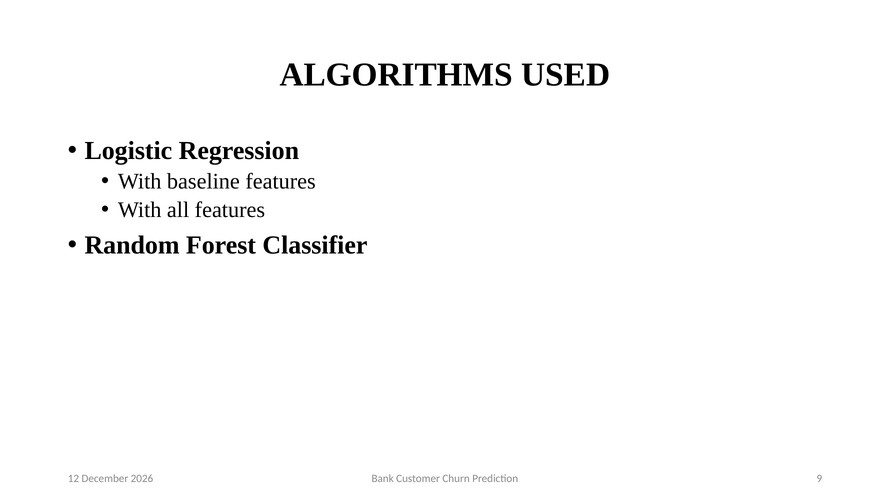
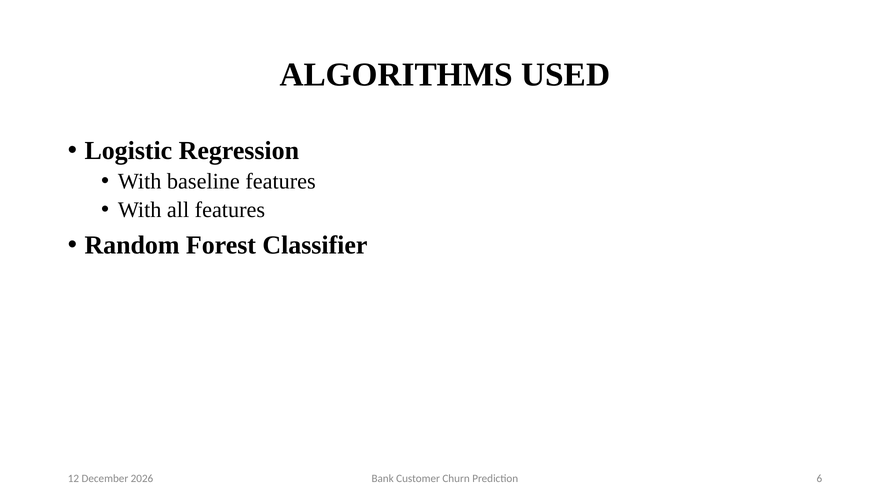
9: 9 -> 6
